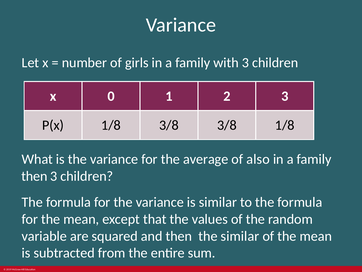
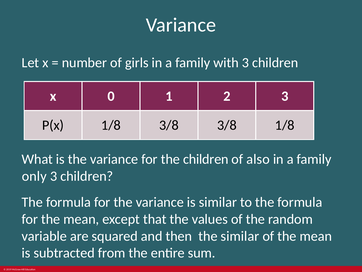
the average: average -> children
then at (34, 176): then -> only
